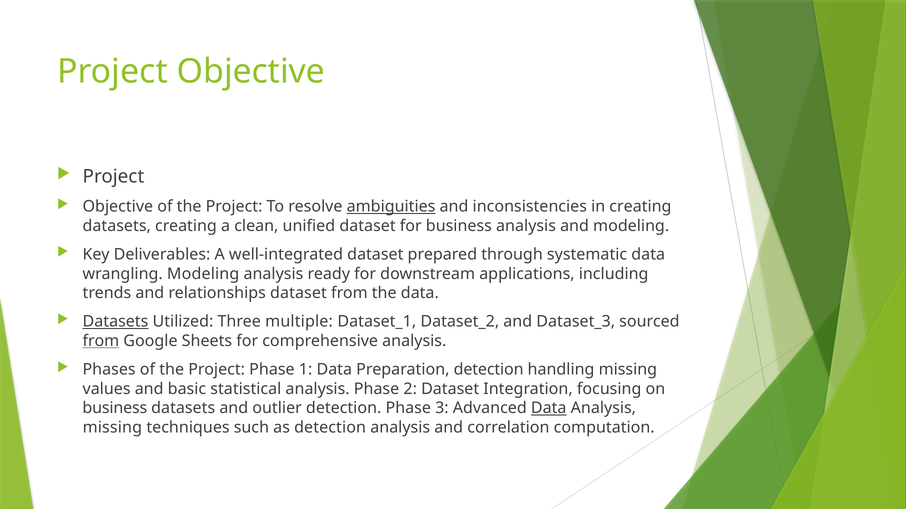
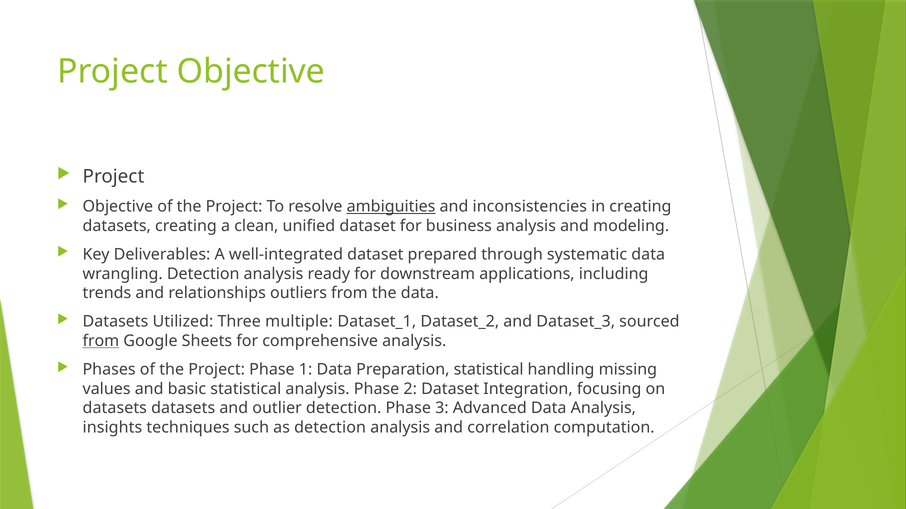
wrangling Modeling: Modeling -> Detection
relationships dataset: dataset -> outliers
Datasets at (115, 322) underline: present -> none
Preparation detection: detection -> statistical
business at (115, 408): business -> datasets
Data at (549, 408) underline: present -> none
missing at (112, 428): missing -> insights
